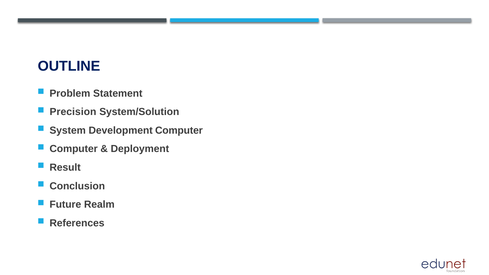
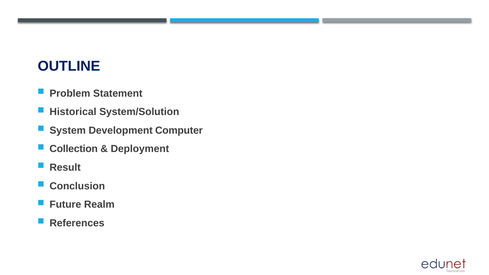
Precision: Precision -> Historical
Computer at (74, 149): Computer -> Collection
